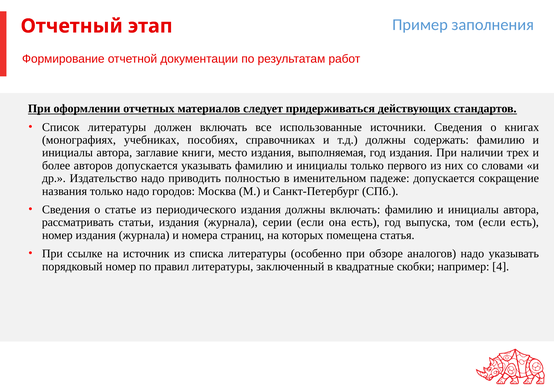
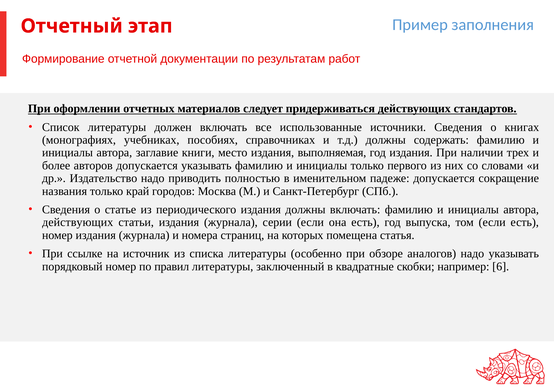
только надо: надо -> край
рассматривать at (78, 222): рассматривать -> действующих
4: 4 -> 6
